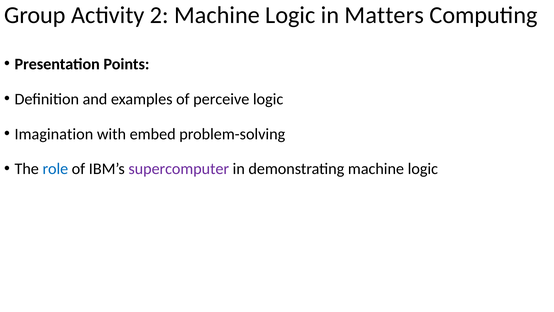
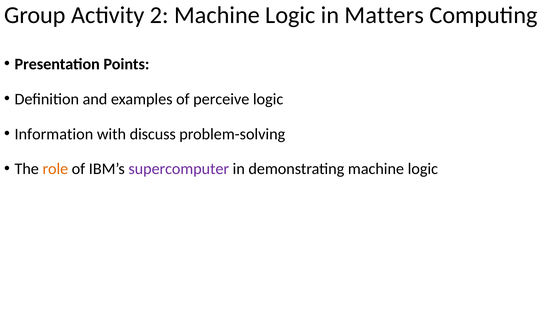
Imagination: Imagination -> Information
embed: embed -> discuss
role colour: blue -> orange
